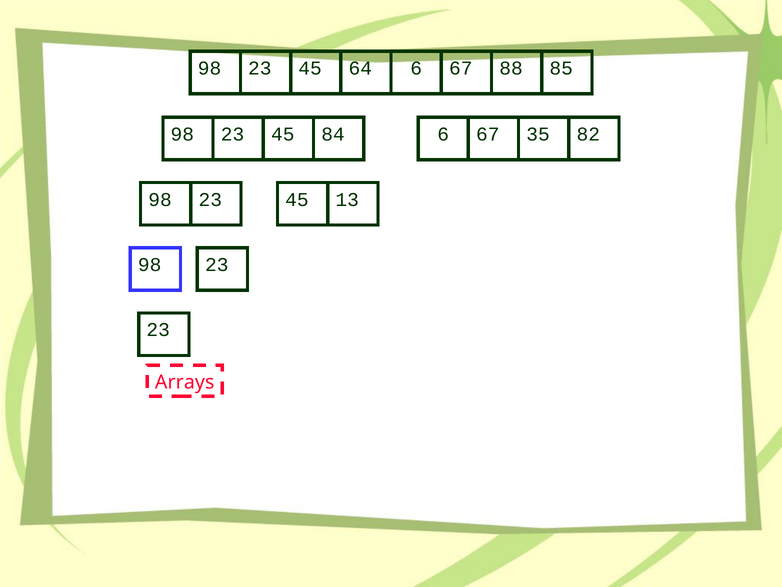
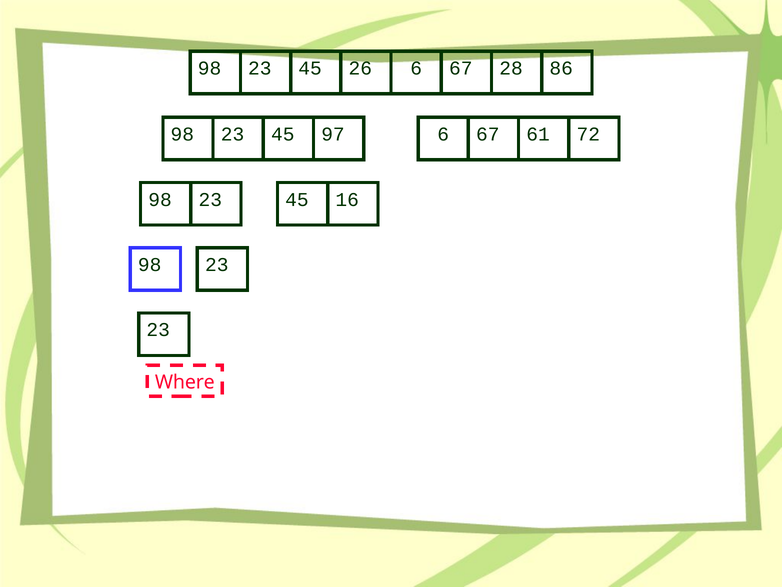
64: 64 -> 26
88: 88 -> 28
85: 85 -> 86
84: 84 -> 97
35: 35 -> 61
82: 82 -> 72
13: 13 -> 16
Arrays: Arrays -> Where
